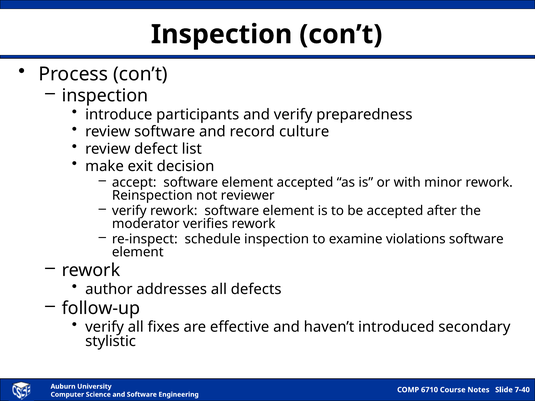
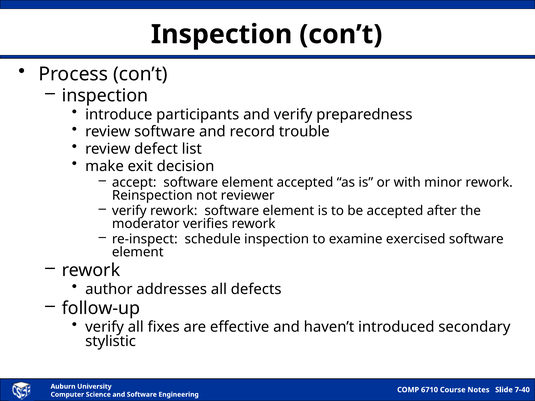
culture: culture -> trouble
violations: violations -> exercised
